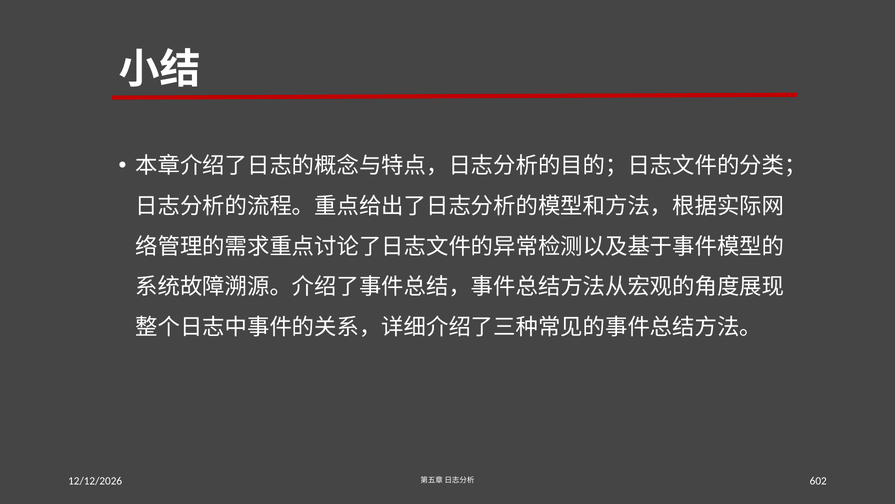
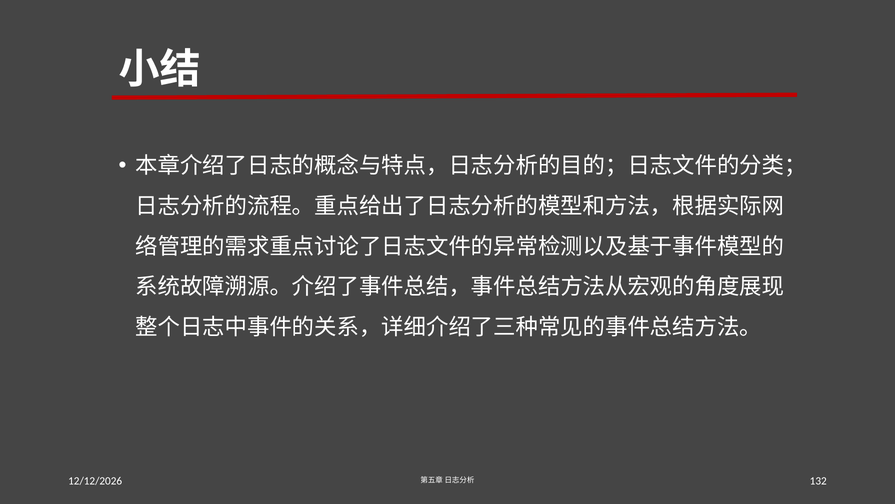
602: 602 -> 132
